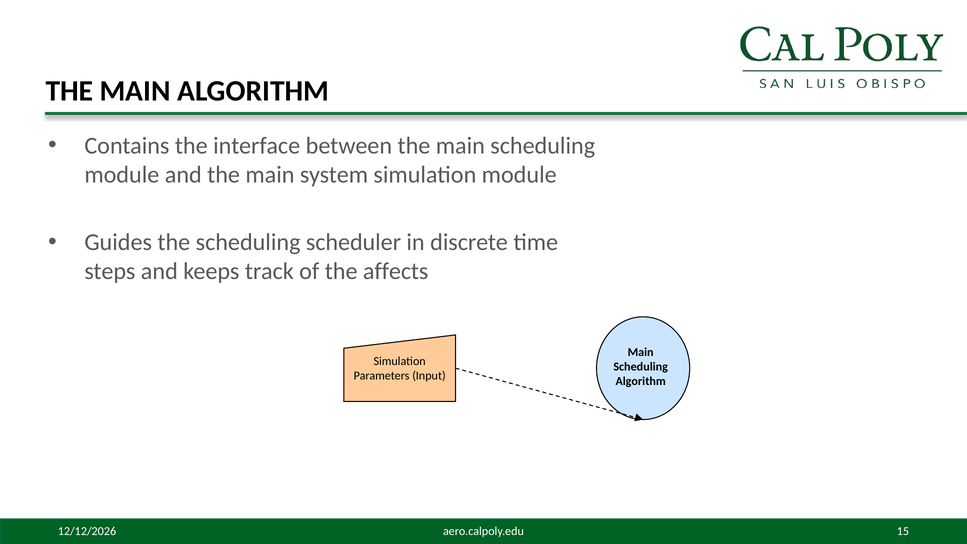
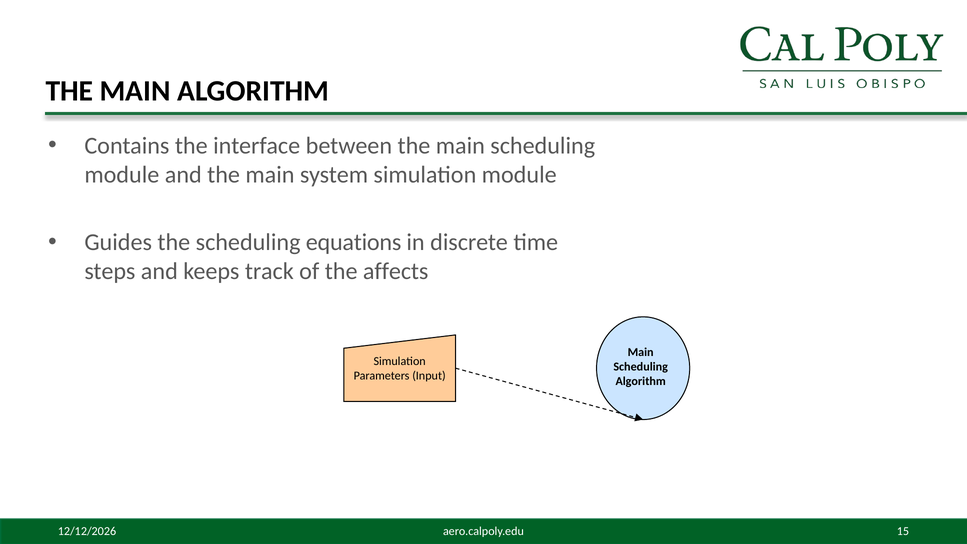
scheduler: scheduler -> equations
